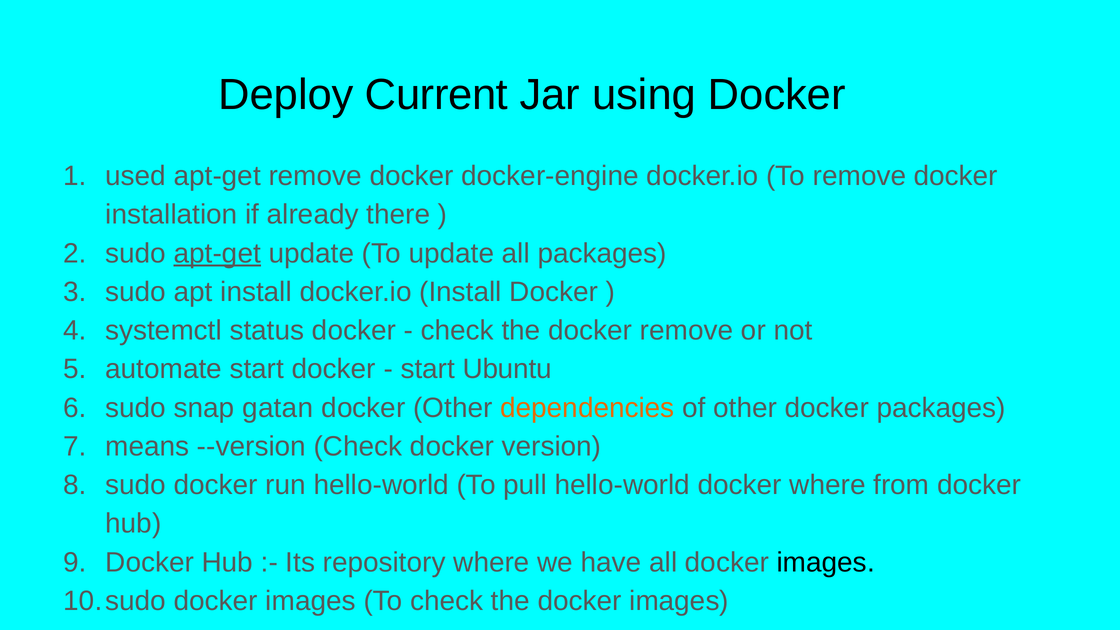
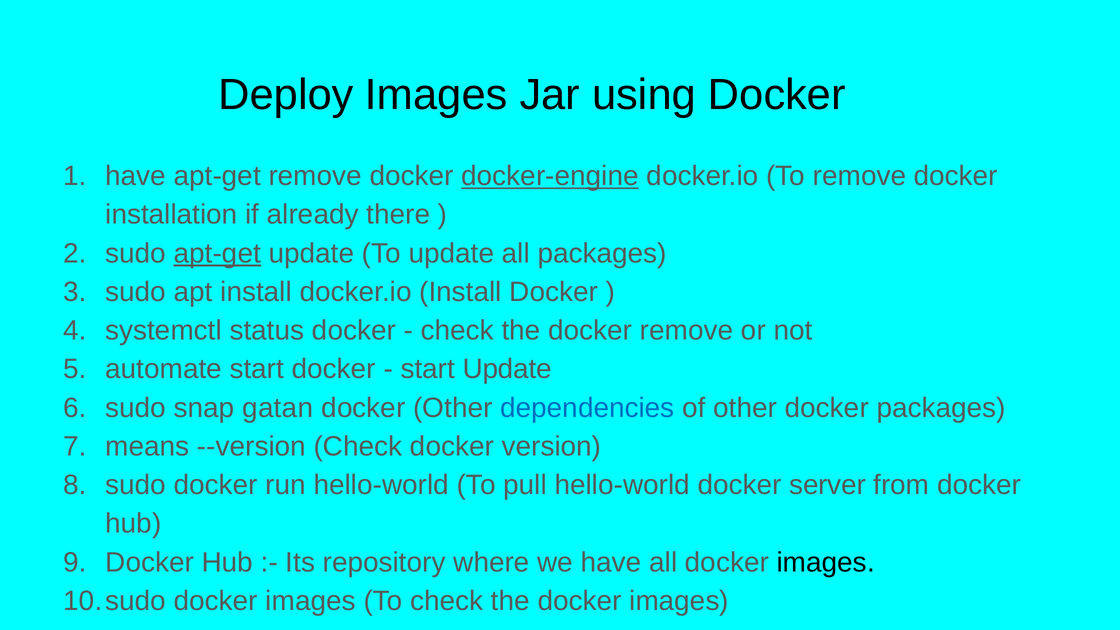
Deploy Current: Current -> Images
used at (136, 176): used -> have
docker-engine underline: none -> present
start Ubuntu: Ubuntu -> Update
dependencies colour: orange -> blue
docker where: where -> server
